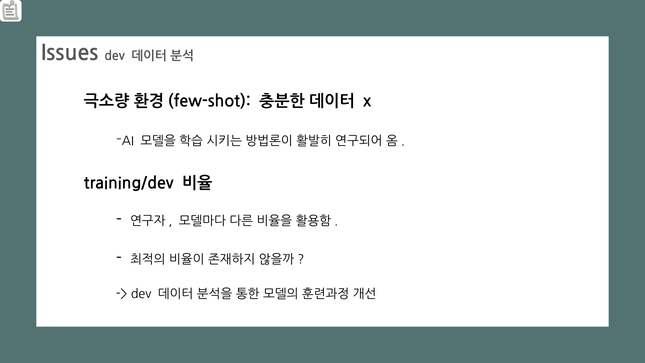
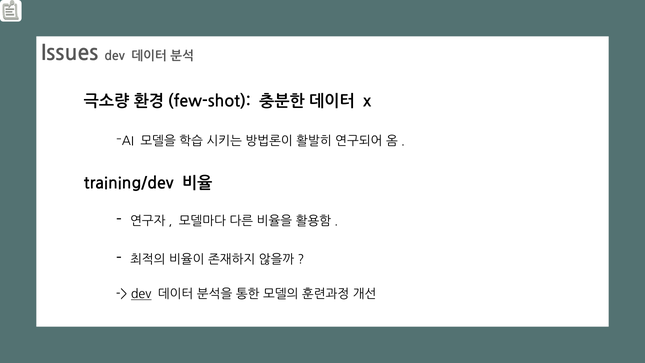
dev at (141, 294) underline: none -> present
